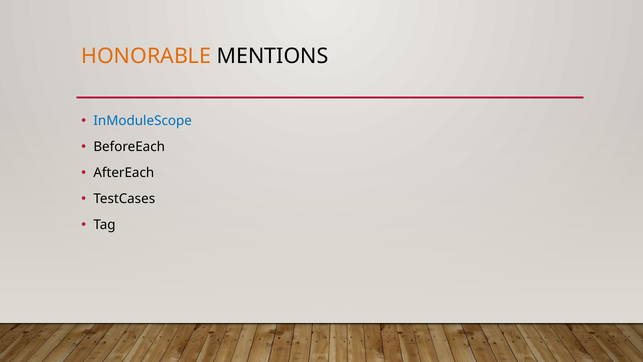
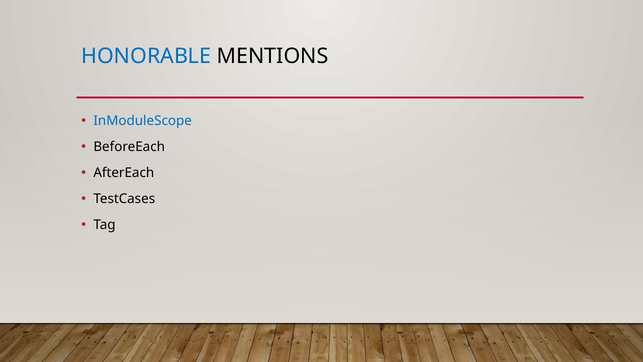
HONORABLE colour: orange -> blue
